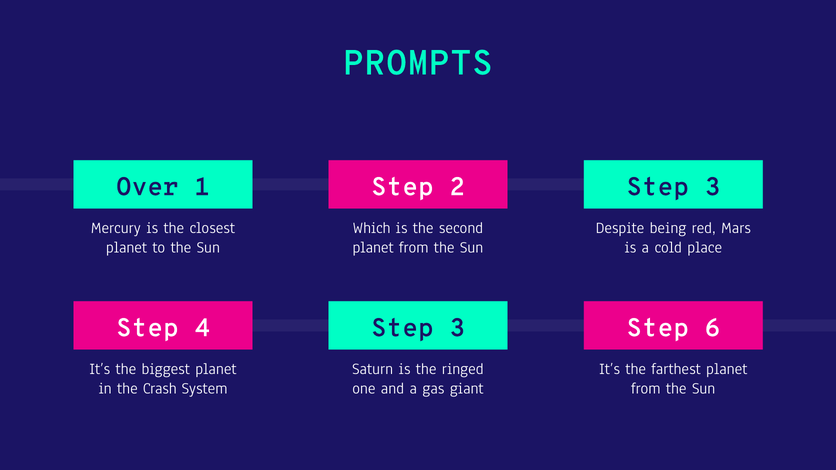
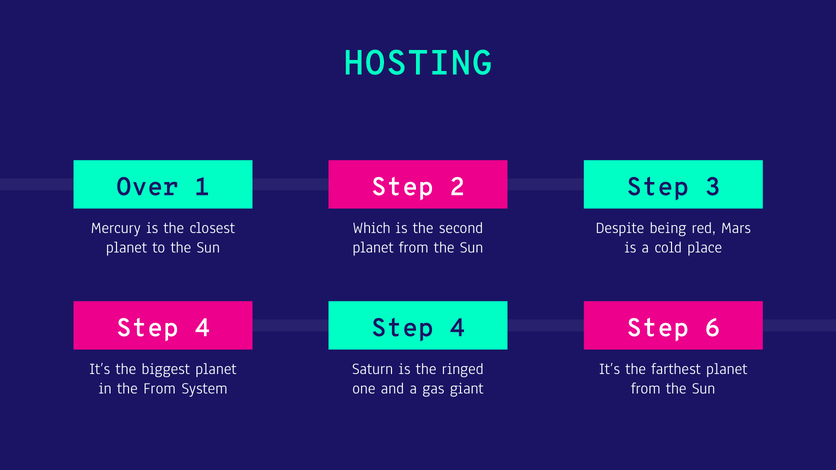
PROMPTS: PROMPTS -> HOSTING
3 at (457, 328): 3 -> 4
the Crash: Crash -> From
